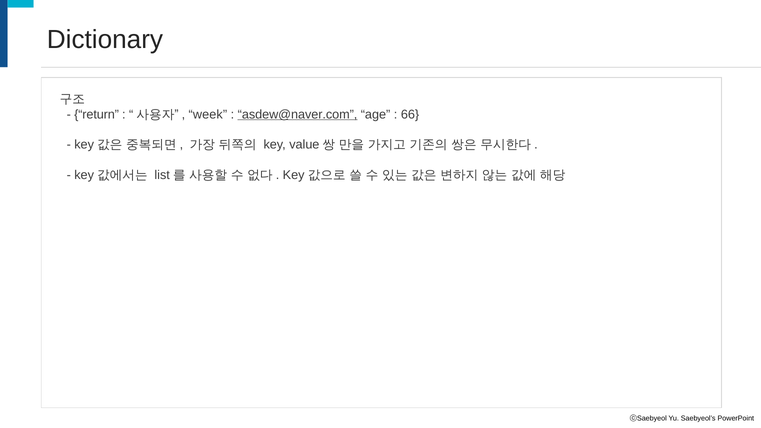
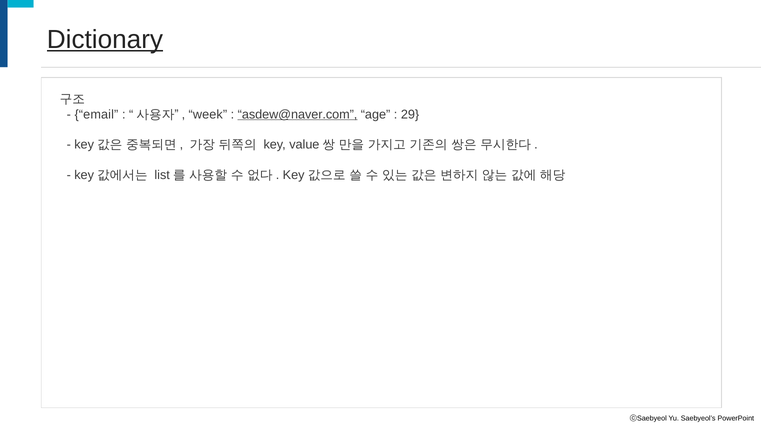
Dictionary underline: none -> present
return: return -> email
66: 66 -> 29
